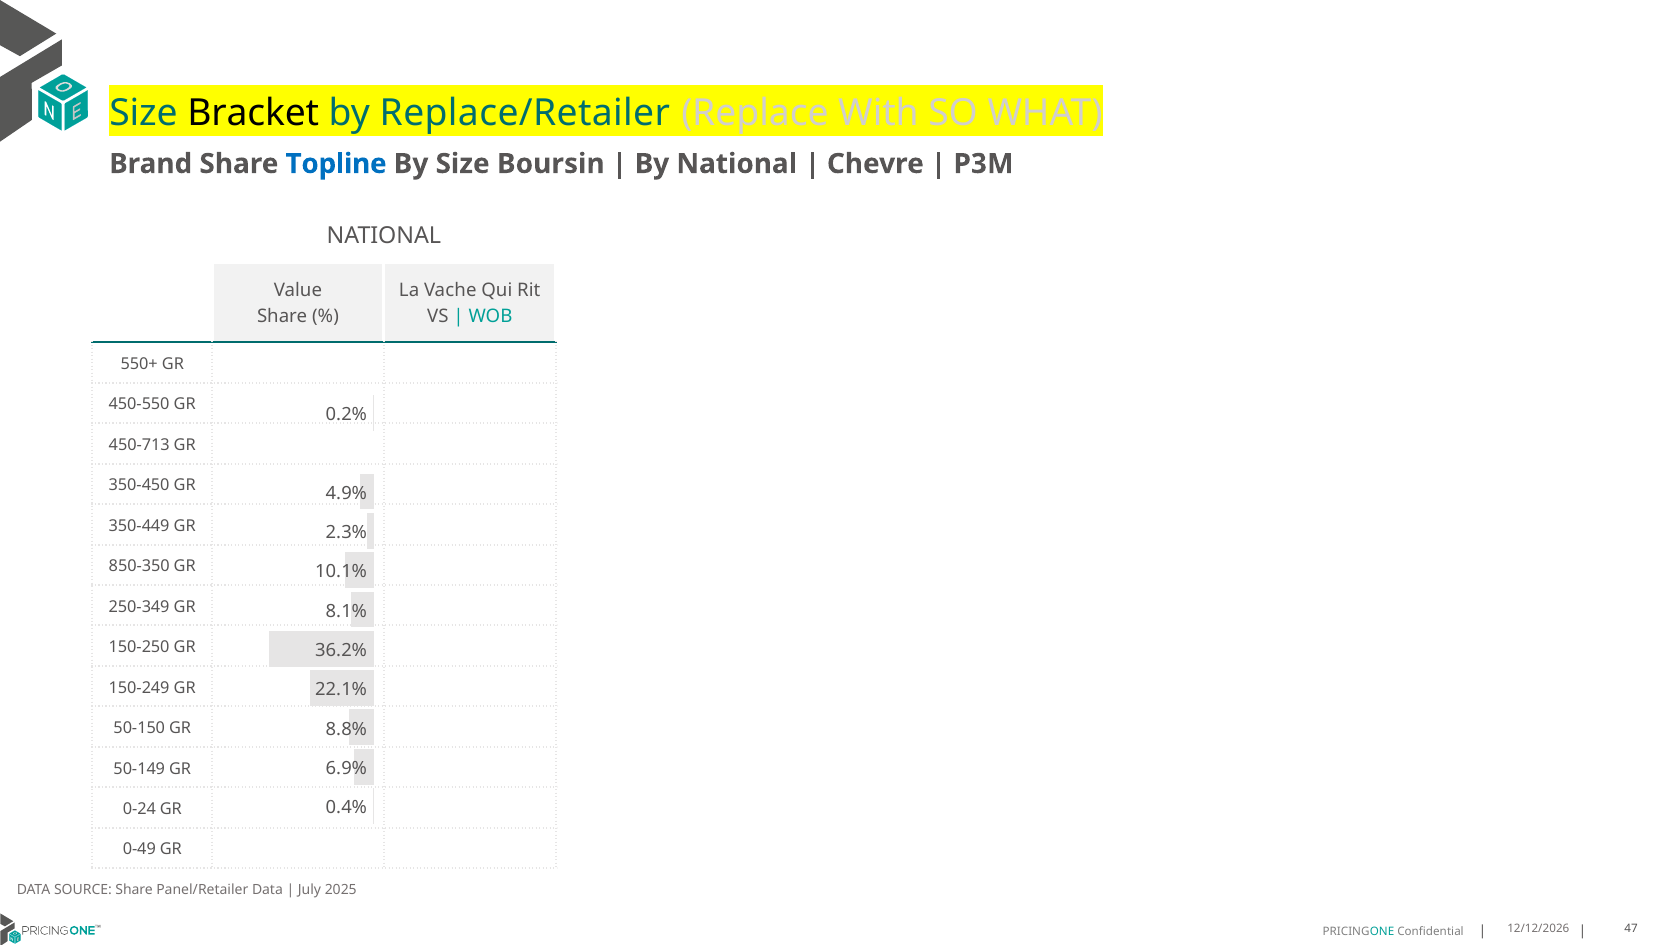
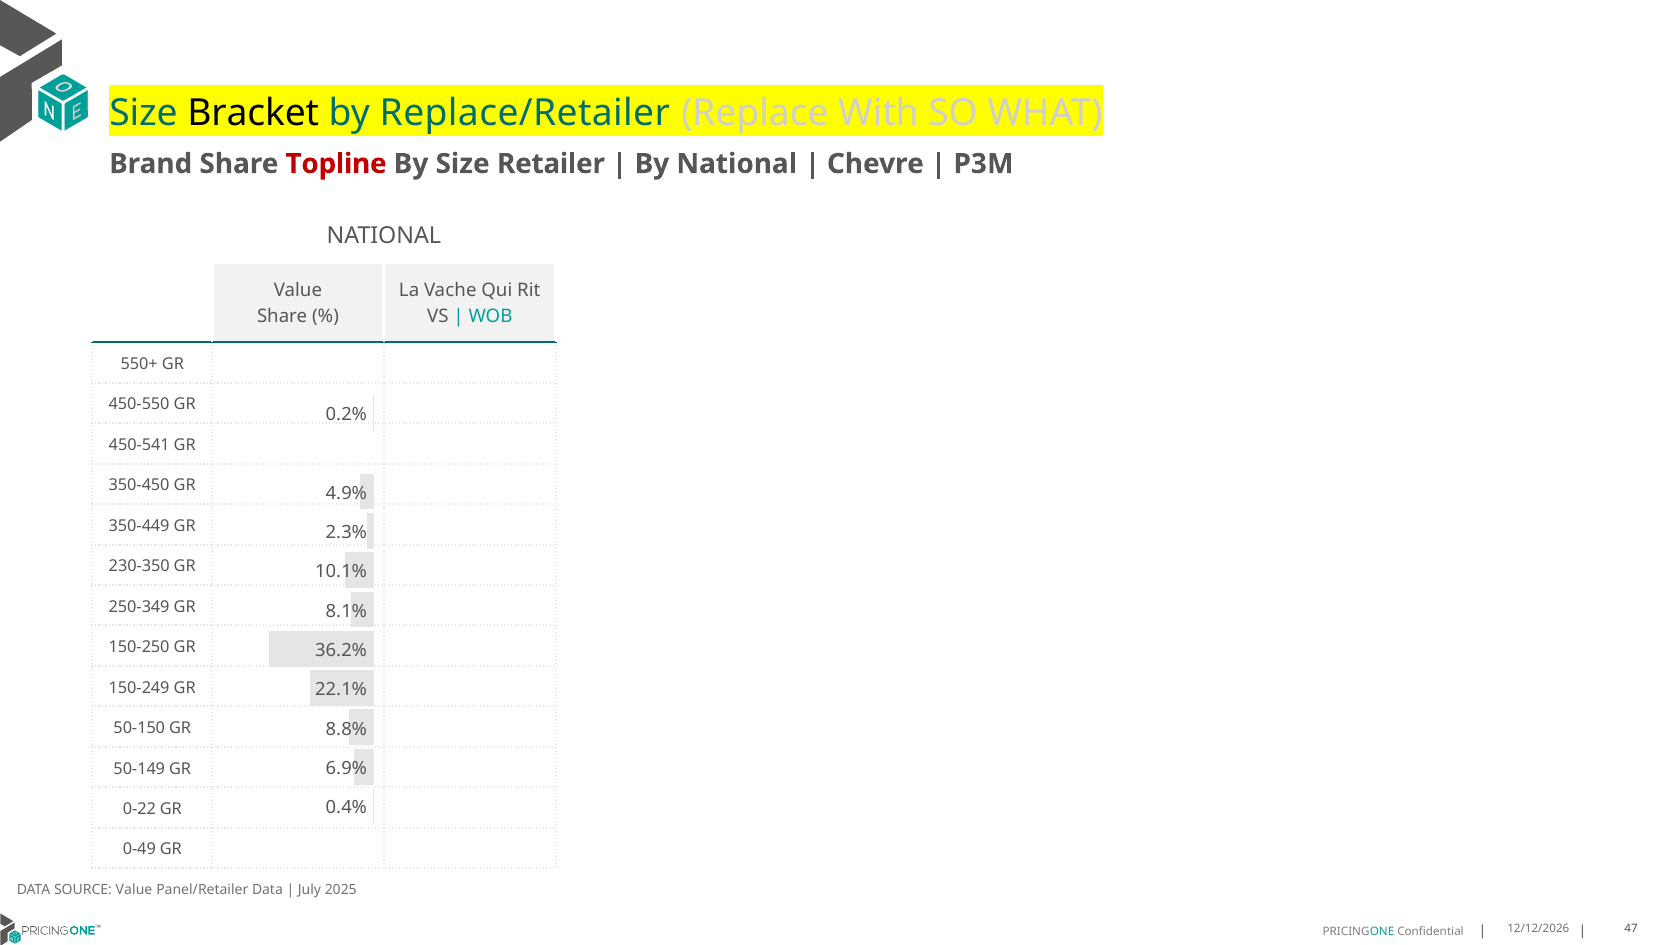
Topline colour: blue -> red
Boursin: Boursin -> Retailer
450-713: 450-713 -> 450-541
850-350: 850-350 -> 230-350
0-24: 0-24 -> 0-22
SOURCE Share: Share -> Value
